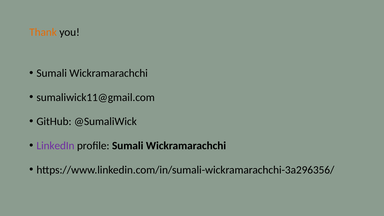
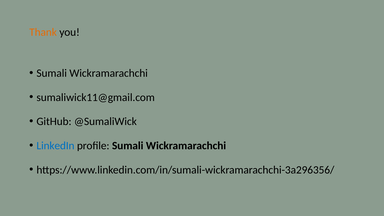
LinkedIn colour: purple -> blue
